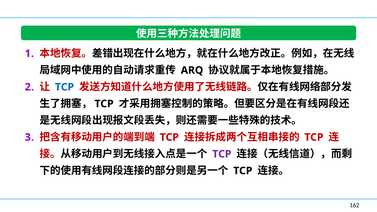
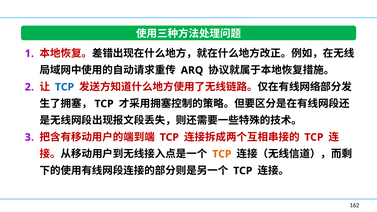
TCP at (222, 154) colour: purple -> orange
